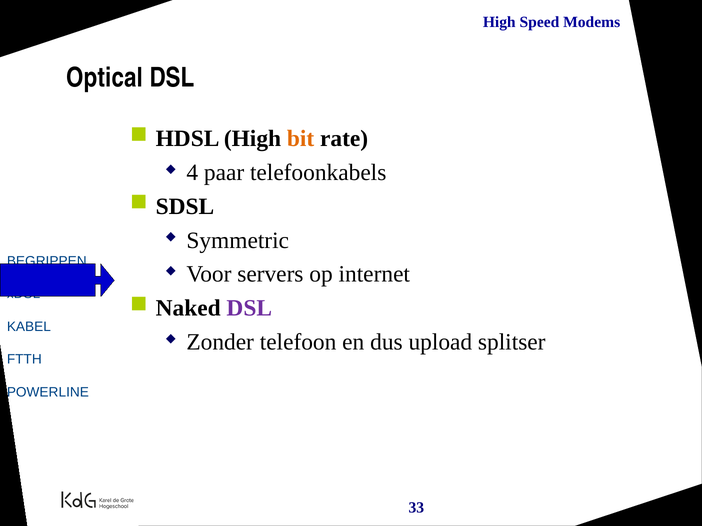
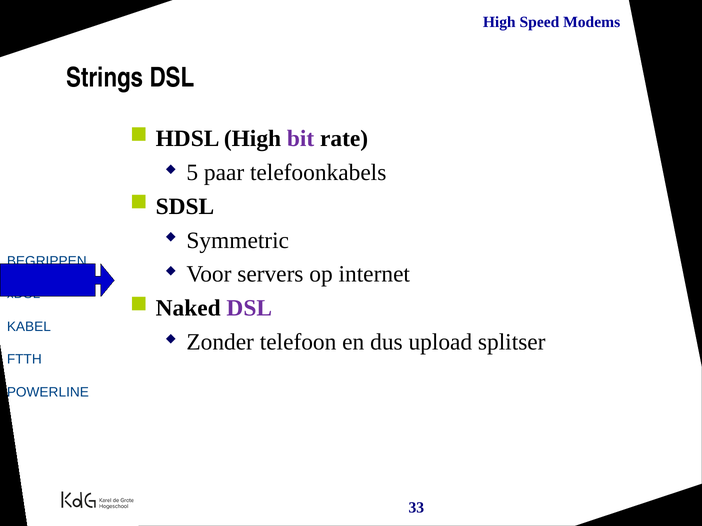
Optical: Optical -> Strings
bit colour: orange -> purple
4: 4 -> 5
